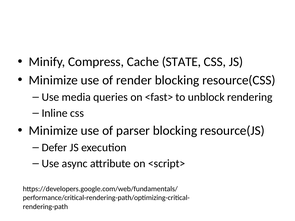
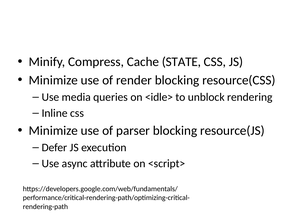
<fast>: <fast> -> <idle>
